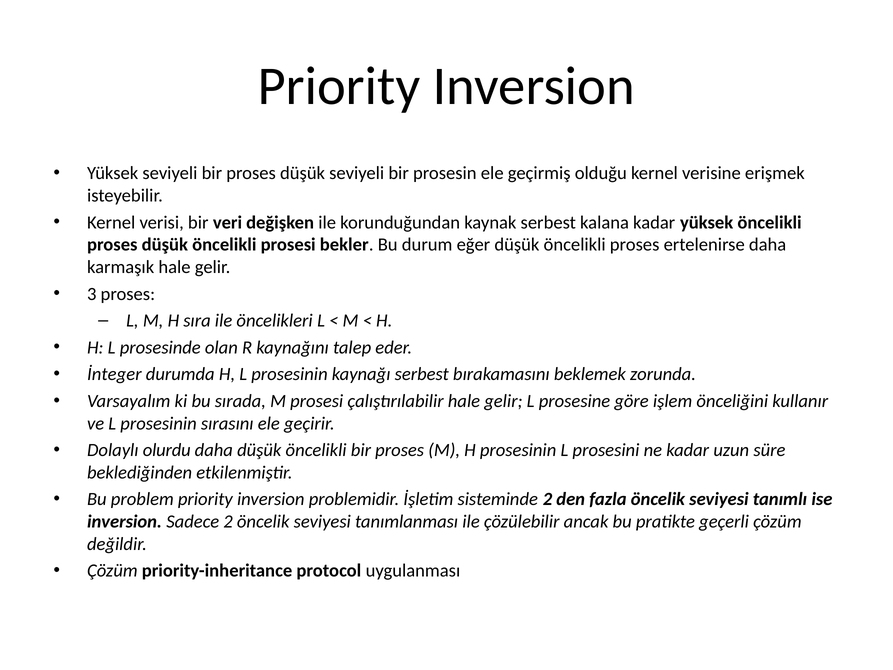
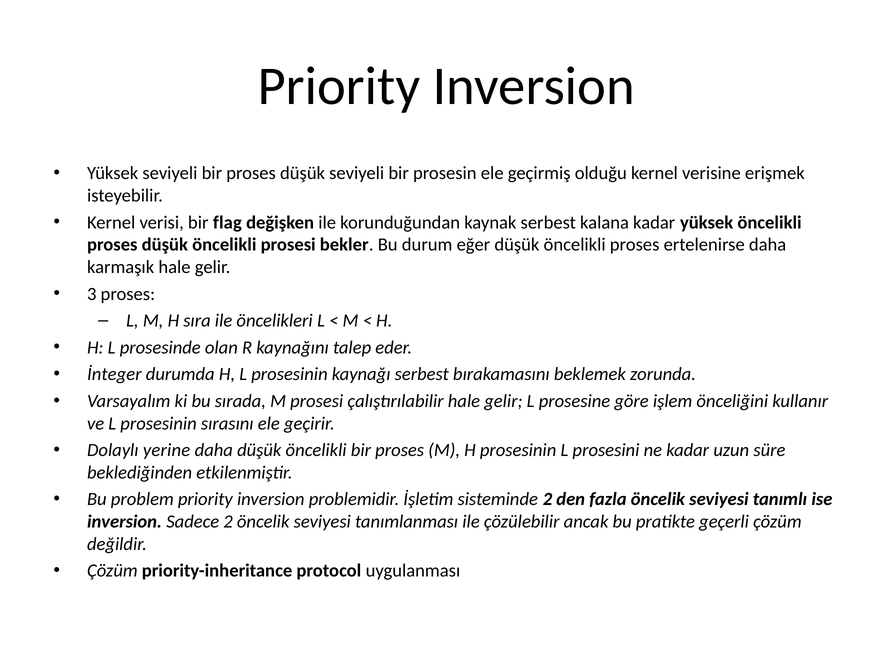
veri: veri -> flag
olurdu: olurdu -> yerine
